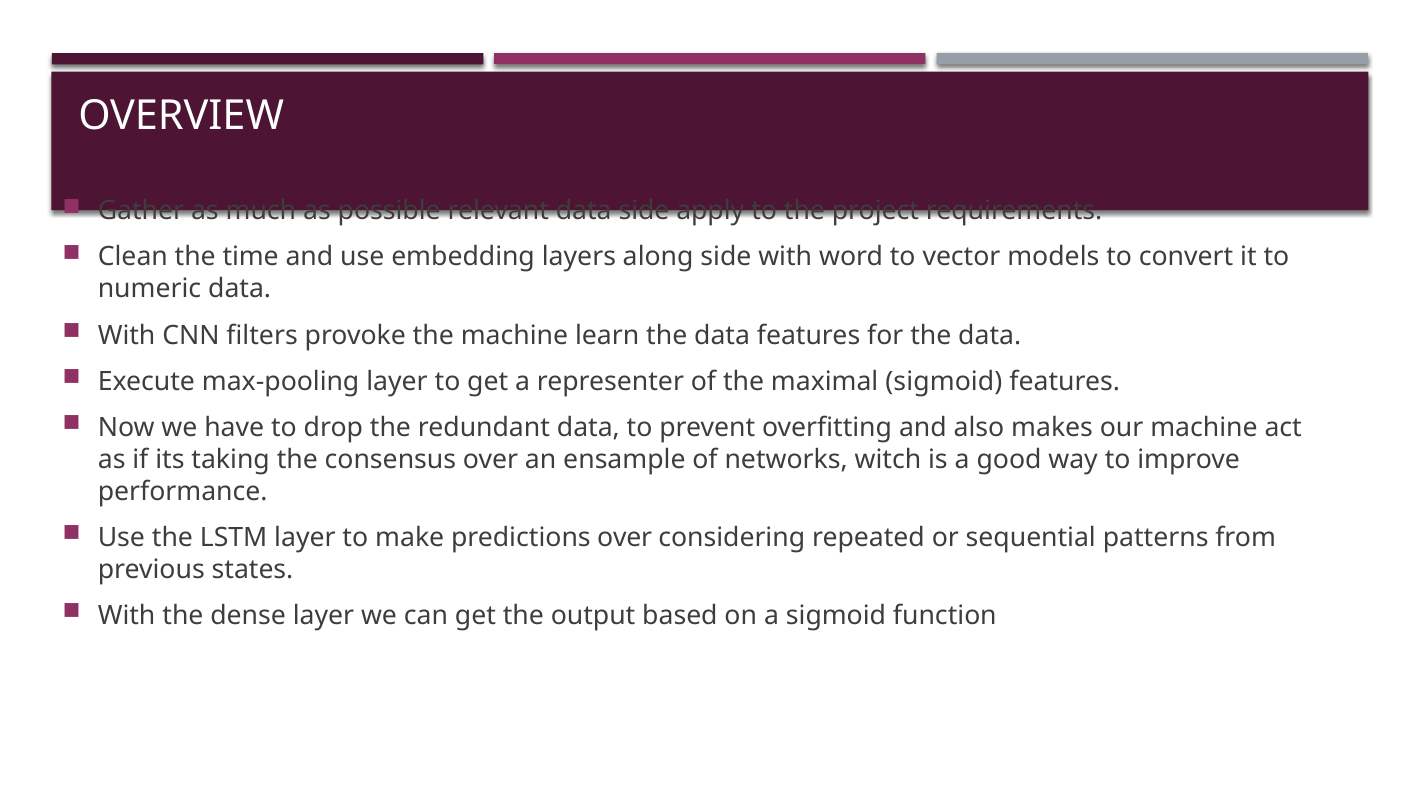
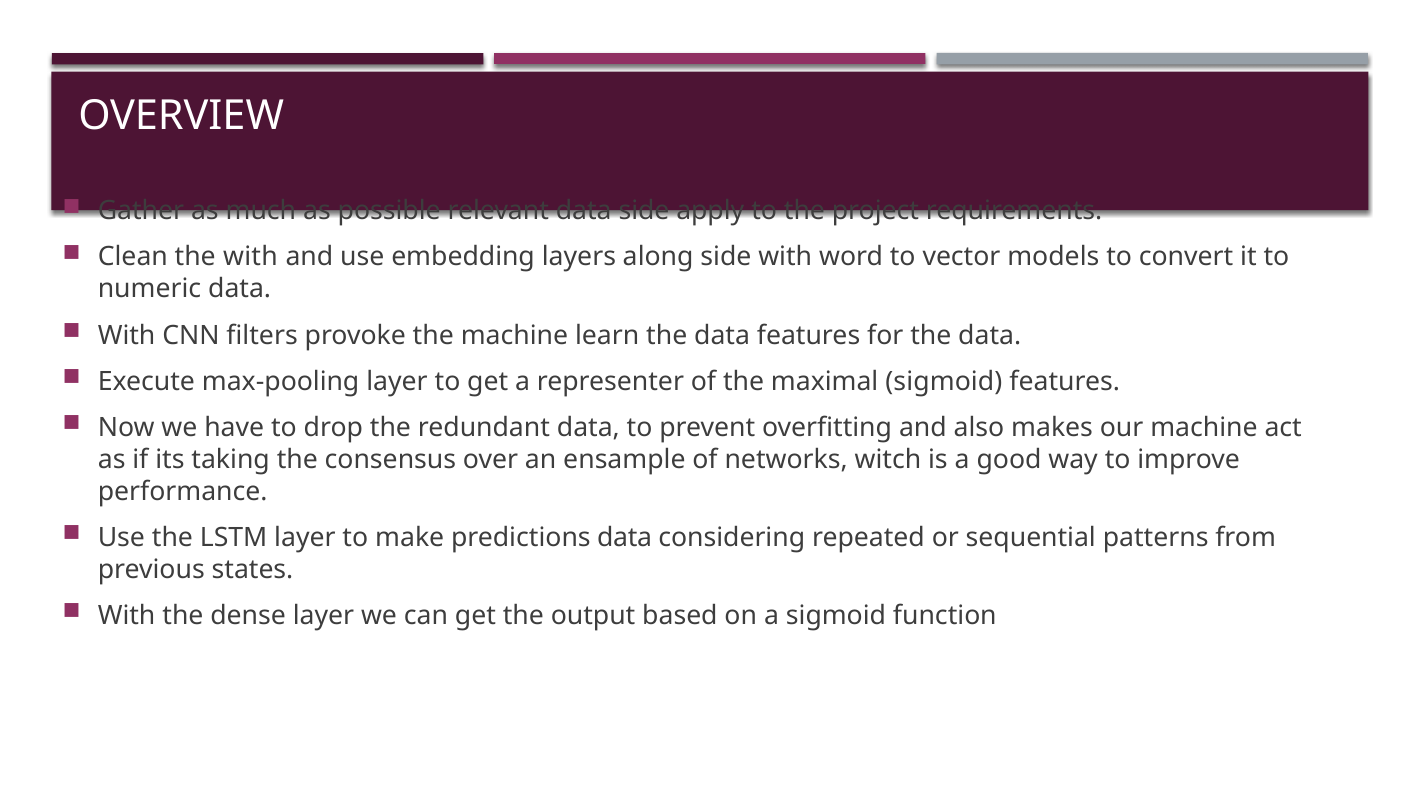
the time: time -> with
predictions over: over -> data
